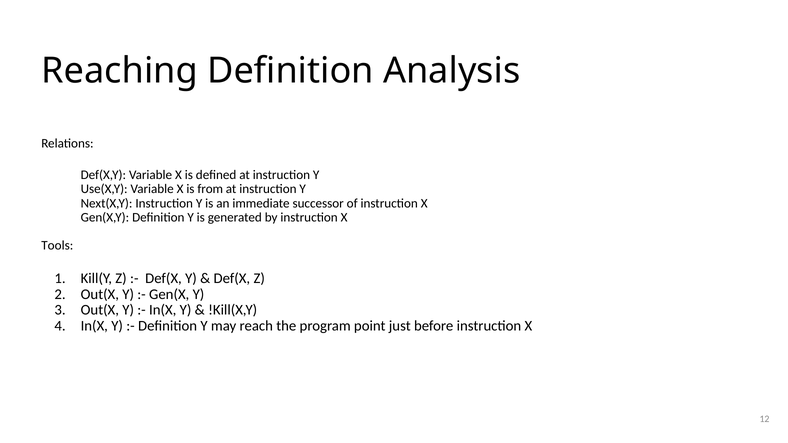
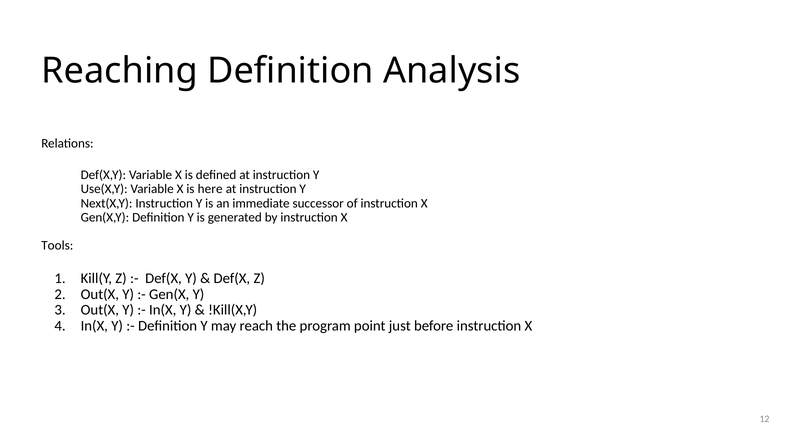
from: from -> here
